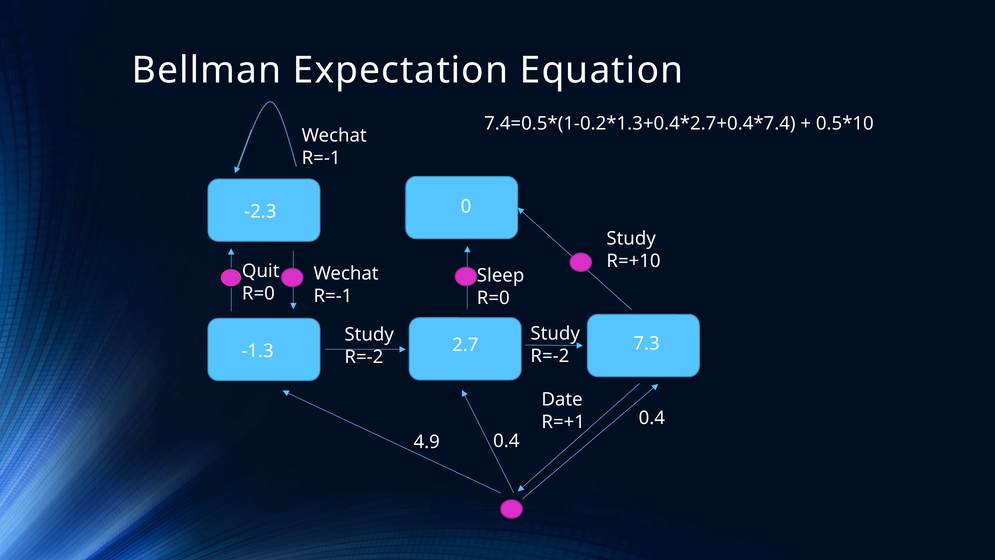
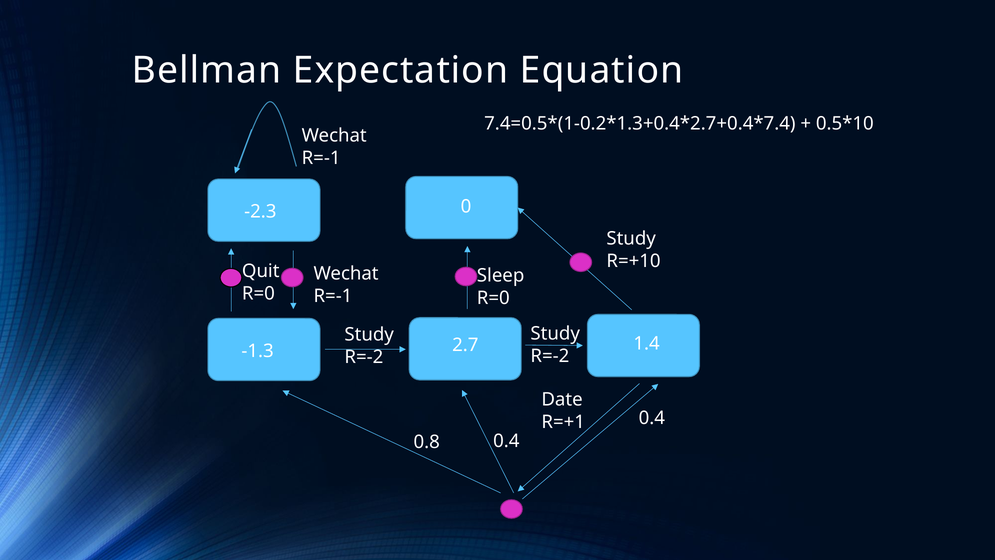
7.3: 7.3 -> 1.4
4.9: 4.9 -> 0.8
